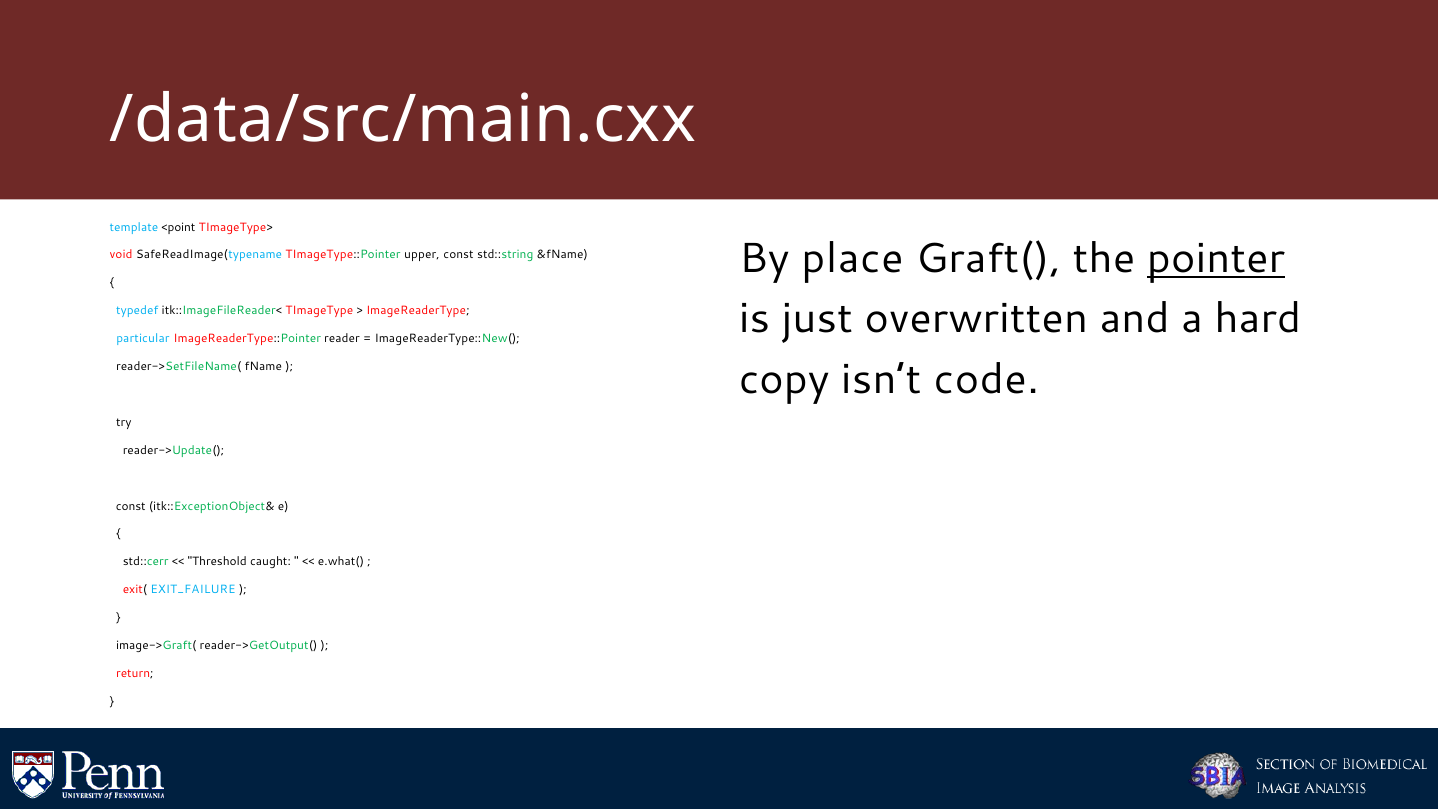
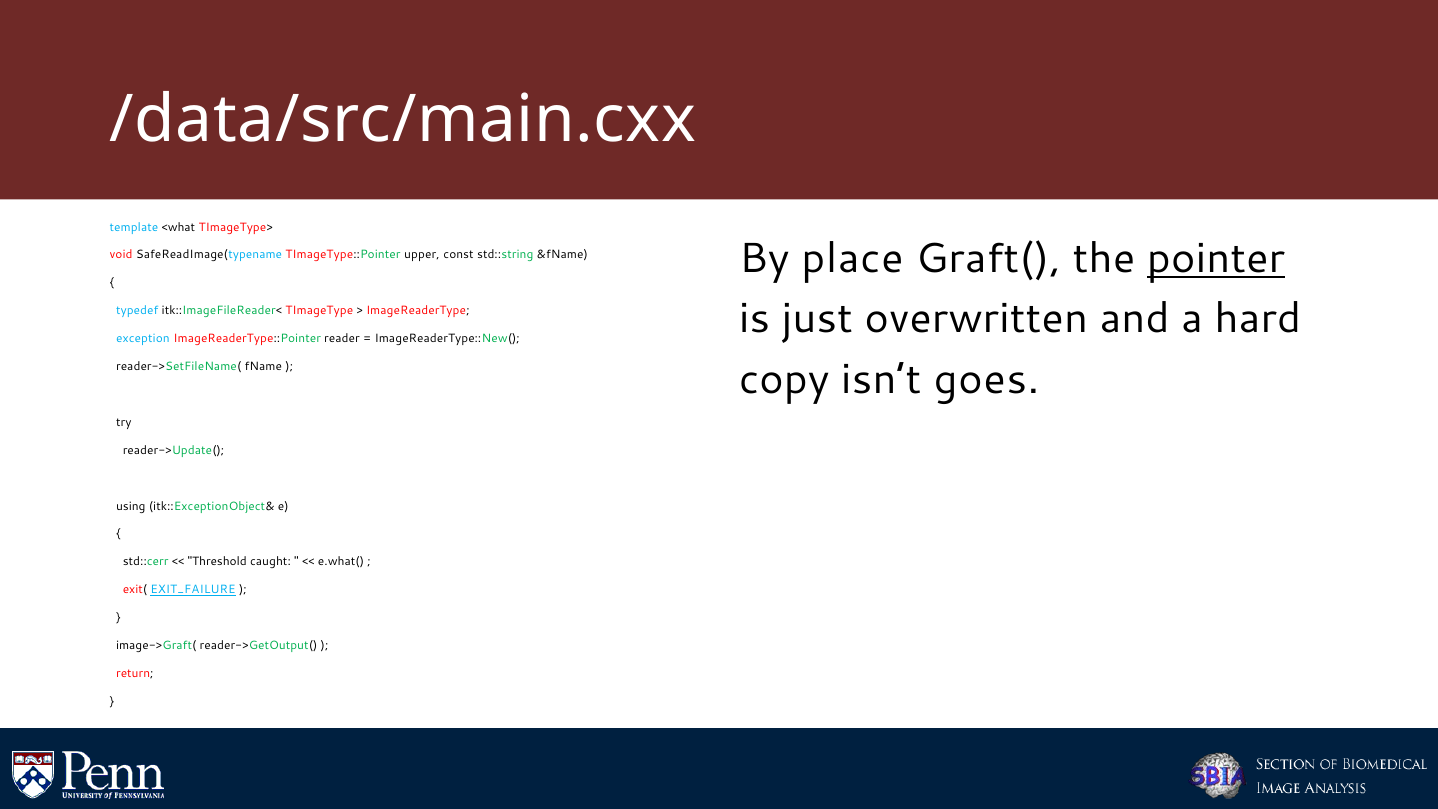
<point: <point -> <what
particular: particular -> exception
code: code -> goes
const at (131, 506): const -> using
EXIT_FAILURE underline: none -> present
